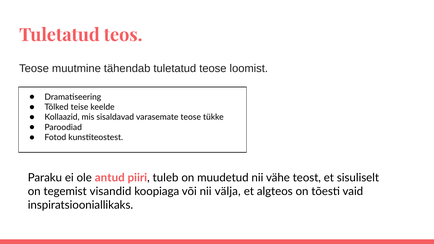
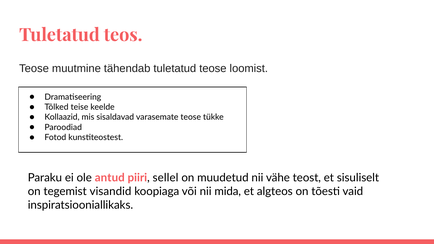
tuleb: tuleb -> sellel
välja: välja -> mida
